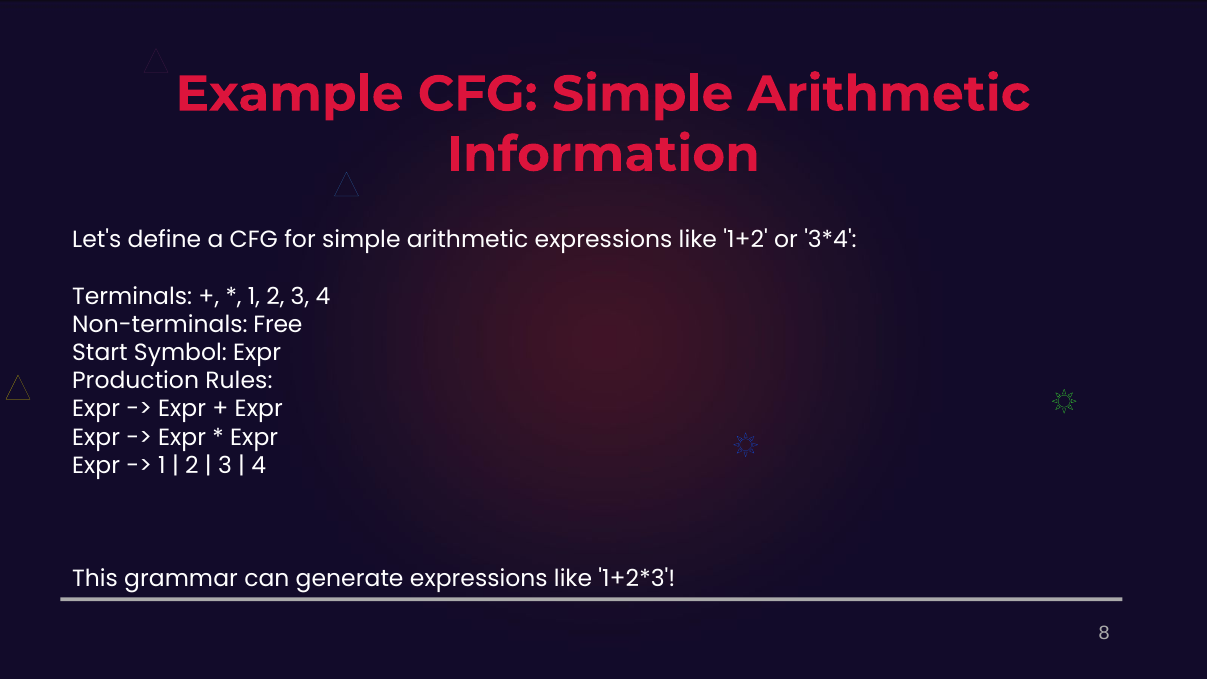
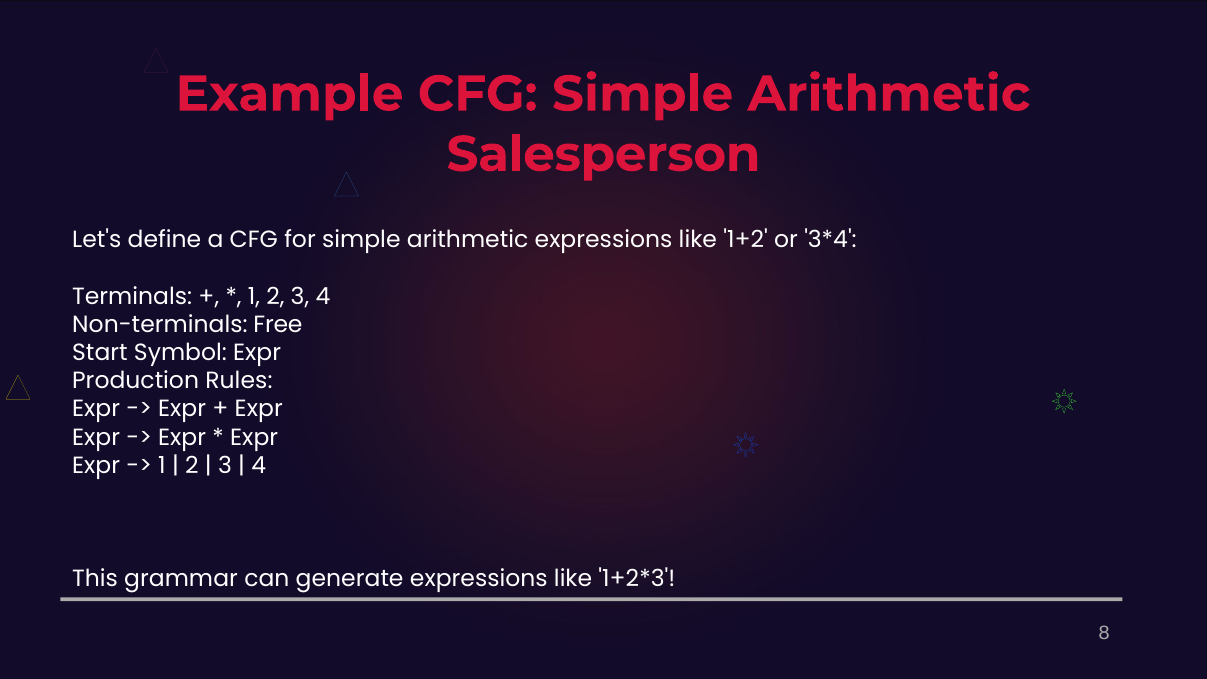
Information: Information -> Salesperson
